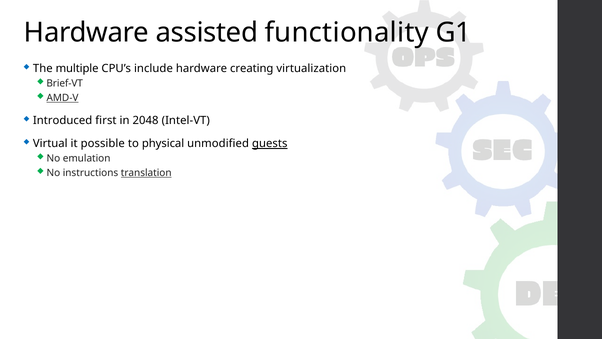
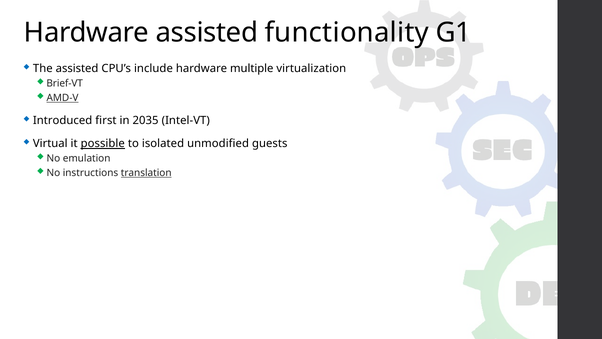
The multiple: multiple -> assisted
creating: creating -> multiple
2048: 2048 -> 2035
possible underline: none -> present
physical: physical -> isolated
guests underline: present -> none
